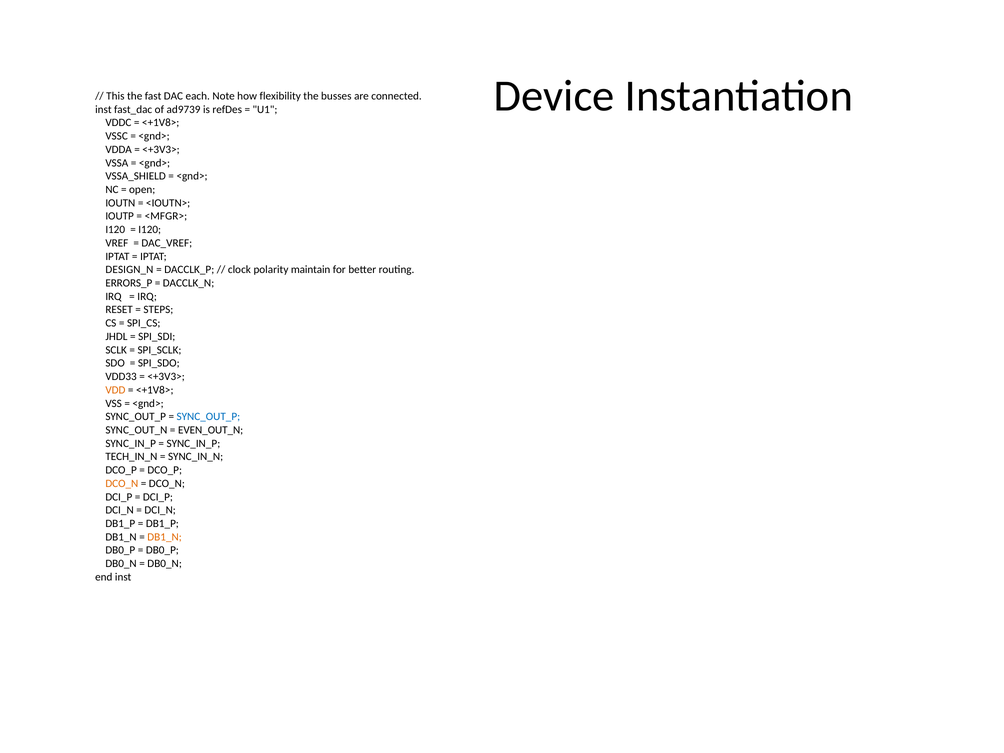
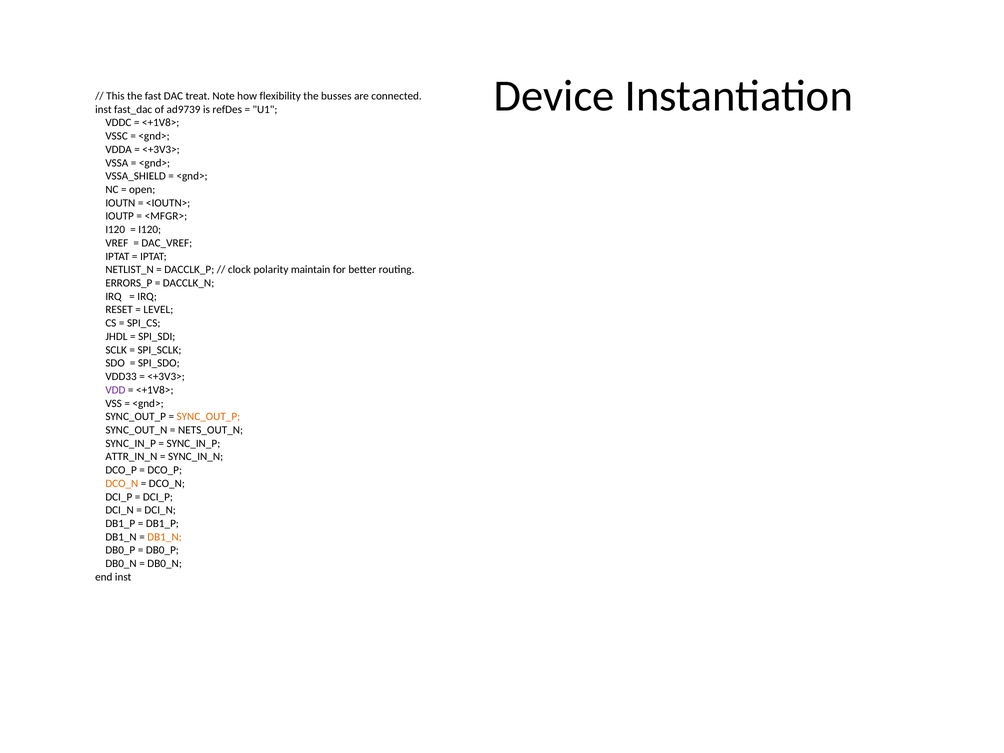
each: each -> treat
DESIGN_N: DESIGN_N -> NETLIST_N
STEPS: STEPS -> LEVEL
VDD colour: orange -> purple
SYNC_OUT_P at (208, 417) colour: blue -> orange
EVEN_OUT_N: EVEN_OUT_N -> NETS_OUT_N
TECH_IN_N: TECH_IN_N -> ATTR_IN_N
